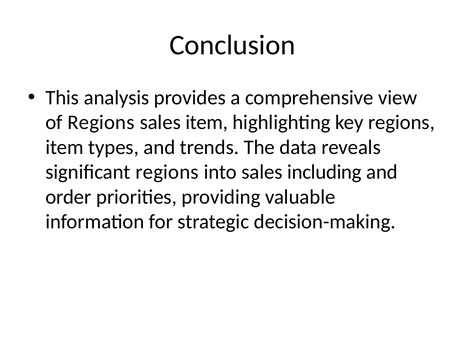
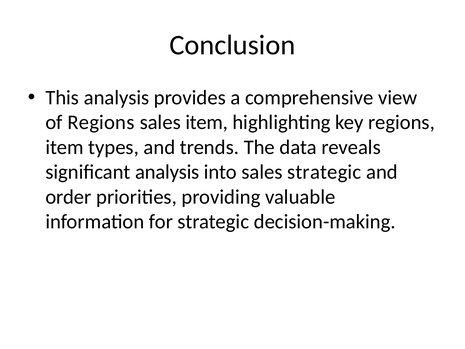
significant regions: regions -> analysis
sales including: including -> strategic
